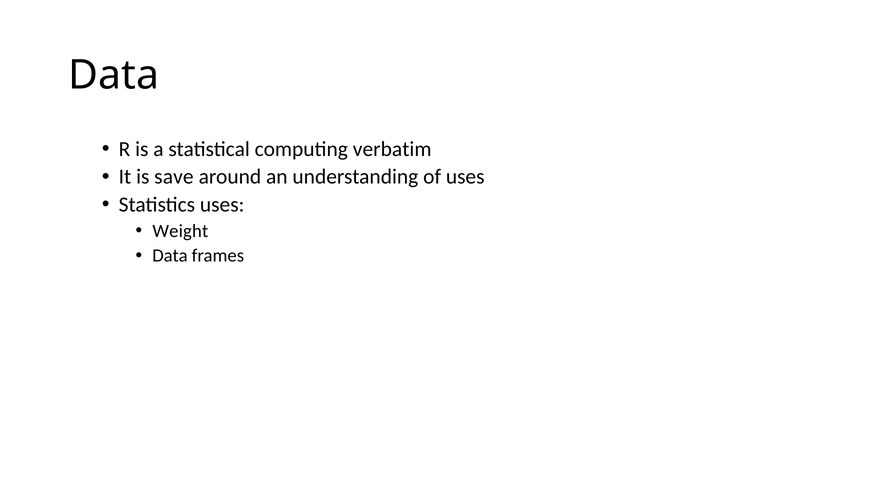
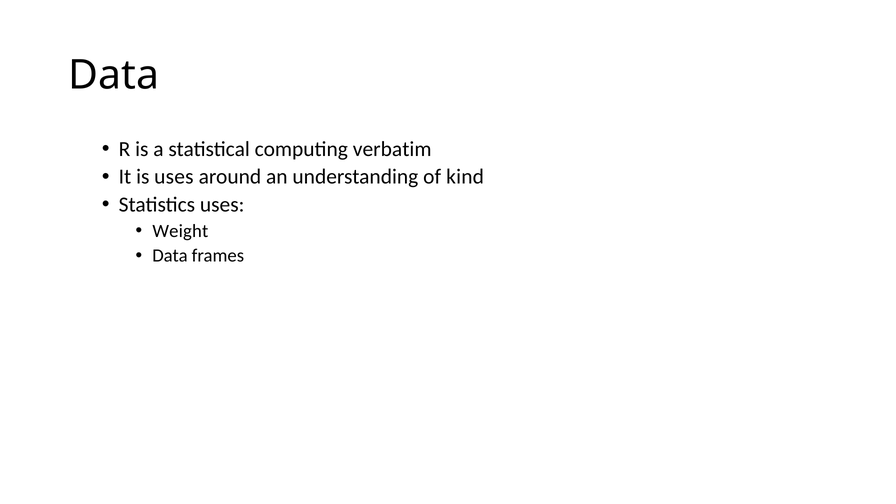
is save: save -> uses
of uses: uses -> kind
